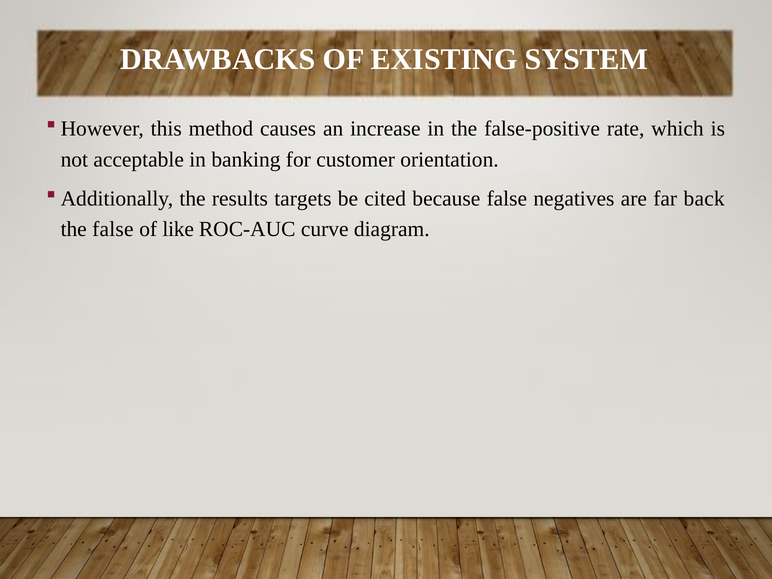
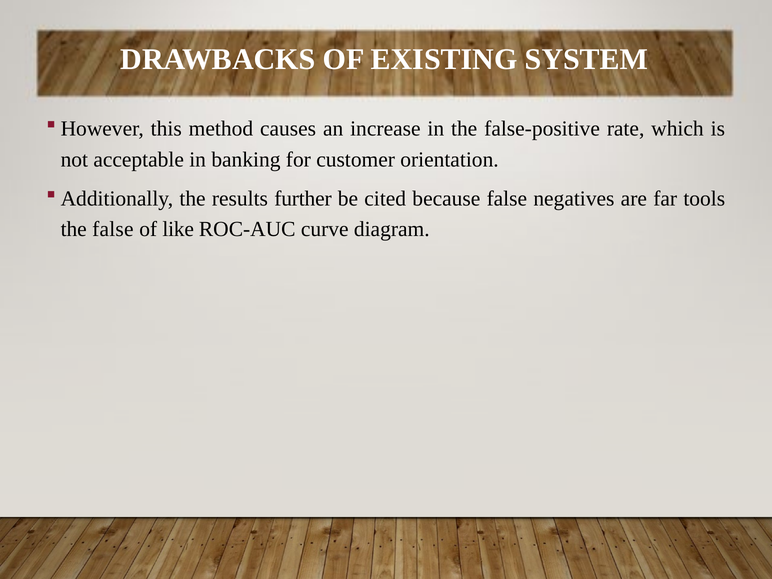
targets: targets -> further
back: back -> tools
